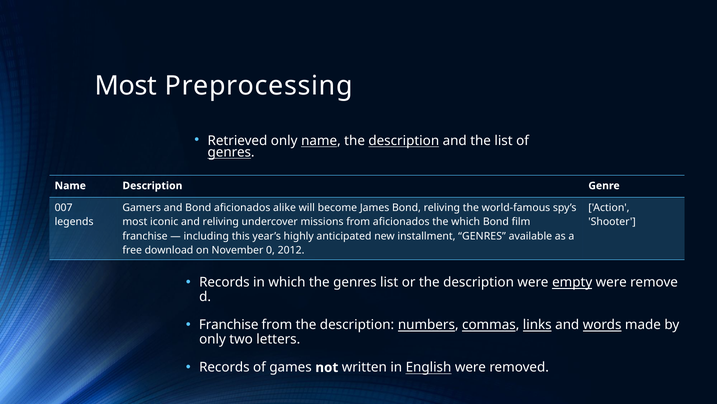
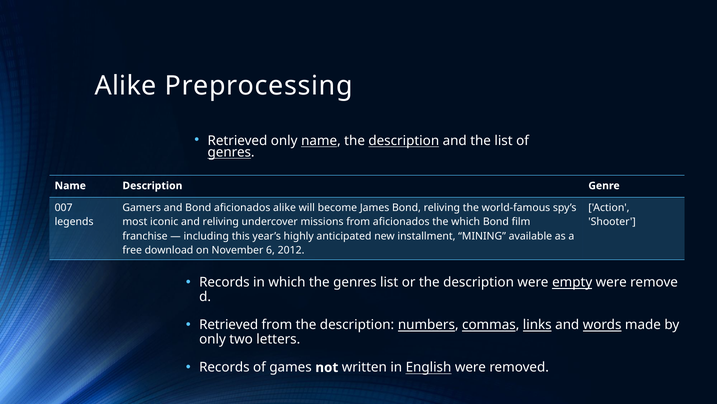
Most at (126, 86): Most -> Alike
installment GENRES: GENRES -> MINING
0: 0 -> 6
Franchise at (229, 324): Franchise -> Retrieved
